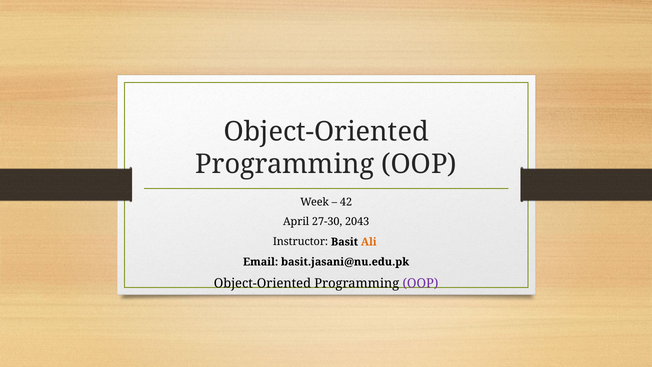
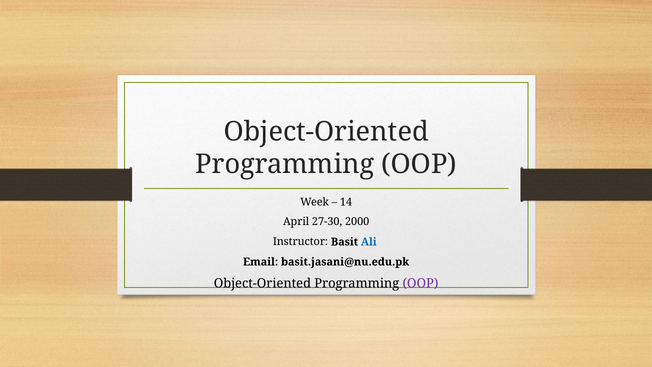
42: 42 -> 14
2043: 2043 -> 2000
Ali colour: orange -> blue
